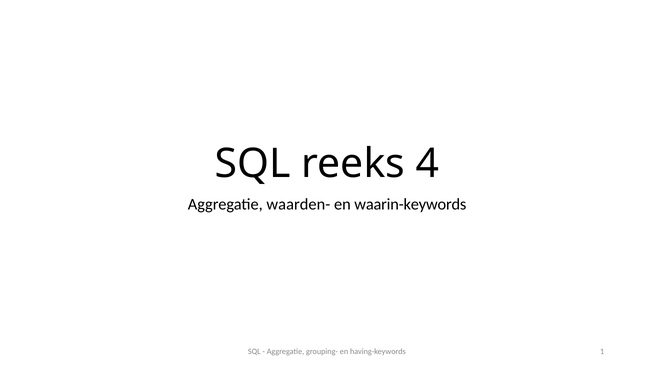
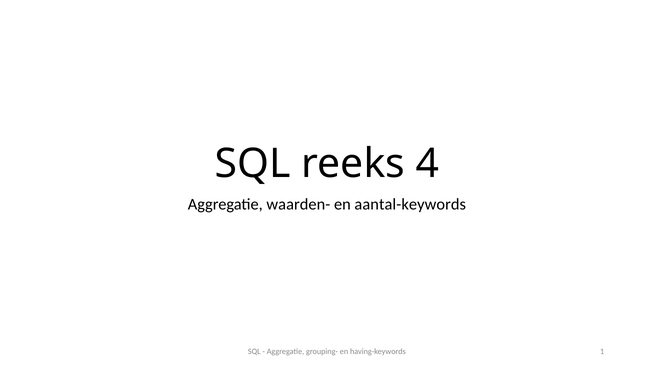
waarin-keywords: waarin-keywords -> aantal-keywords
